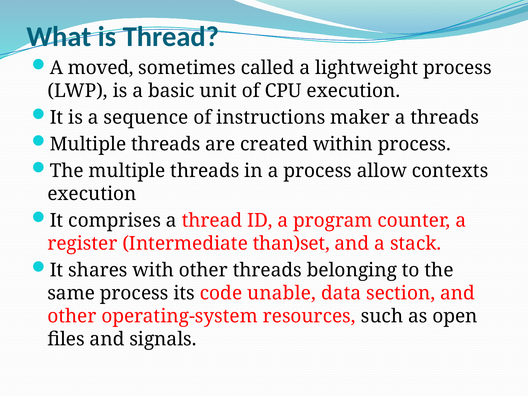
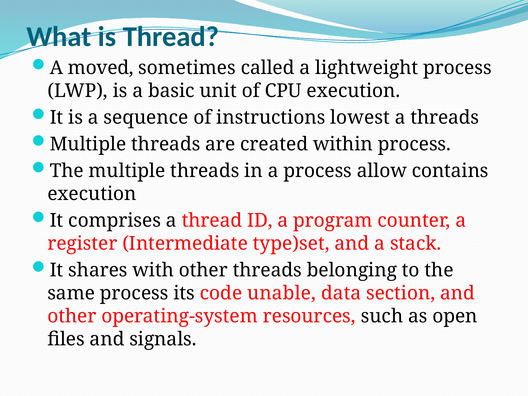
maker: maker -> lowest
contexts: contexts -> contains
than)set: than)set -> type)set
